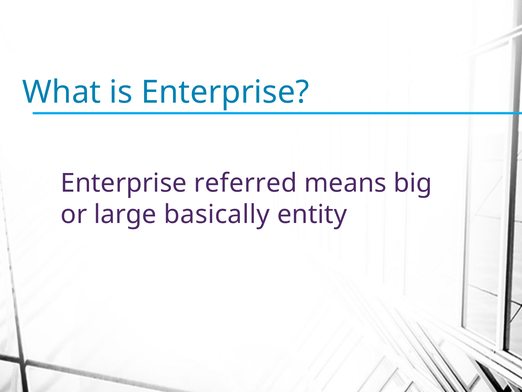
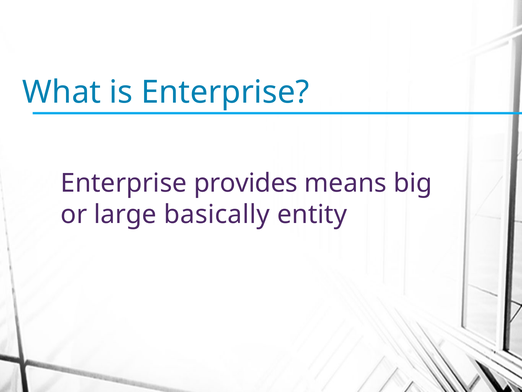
referred: referred -> provides
